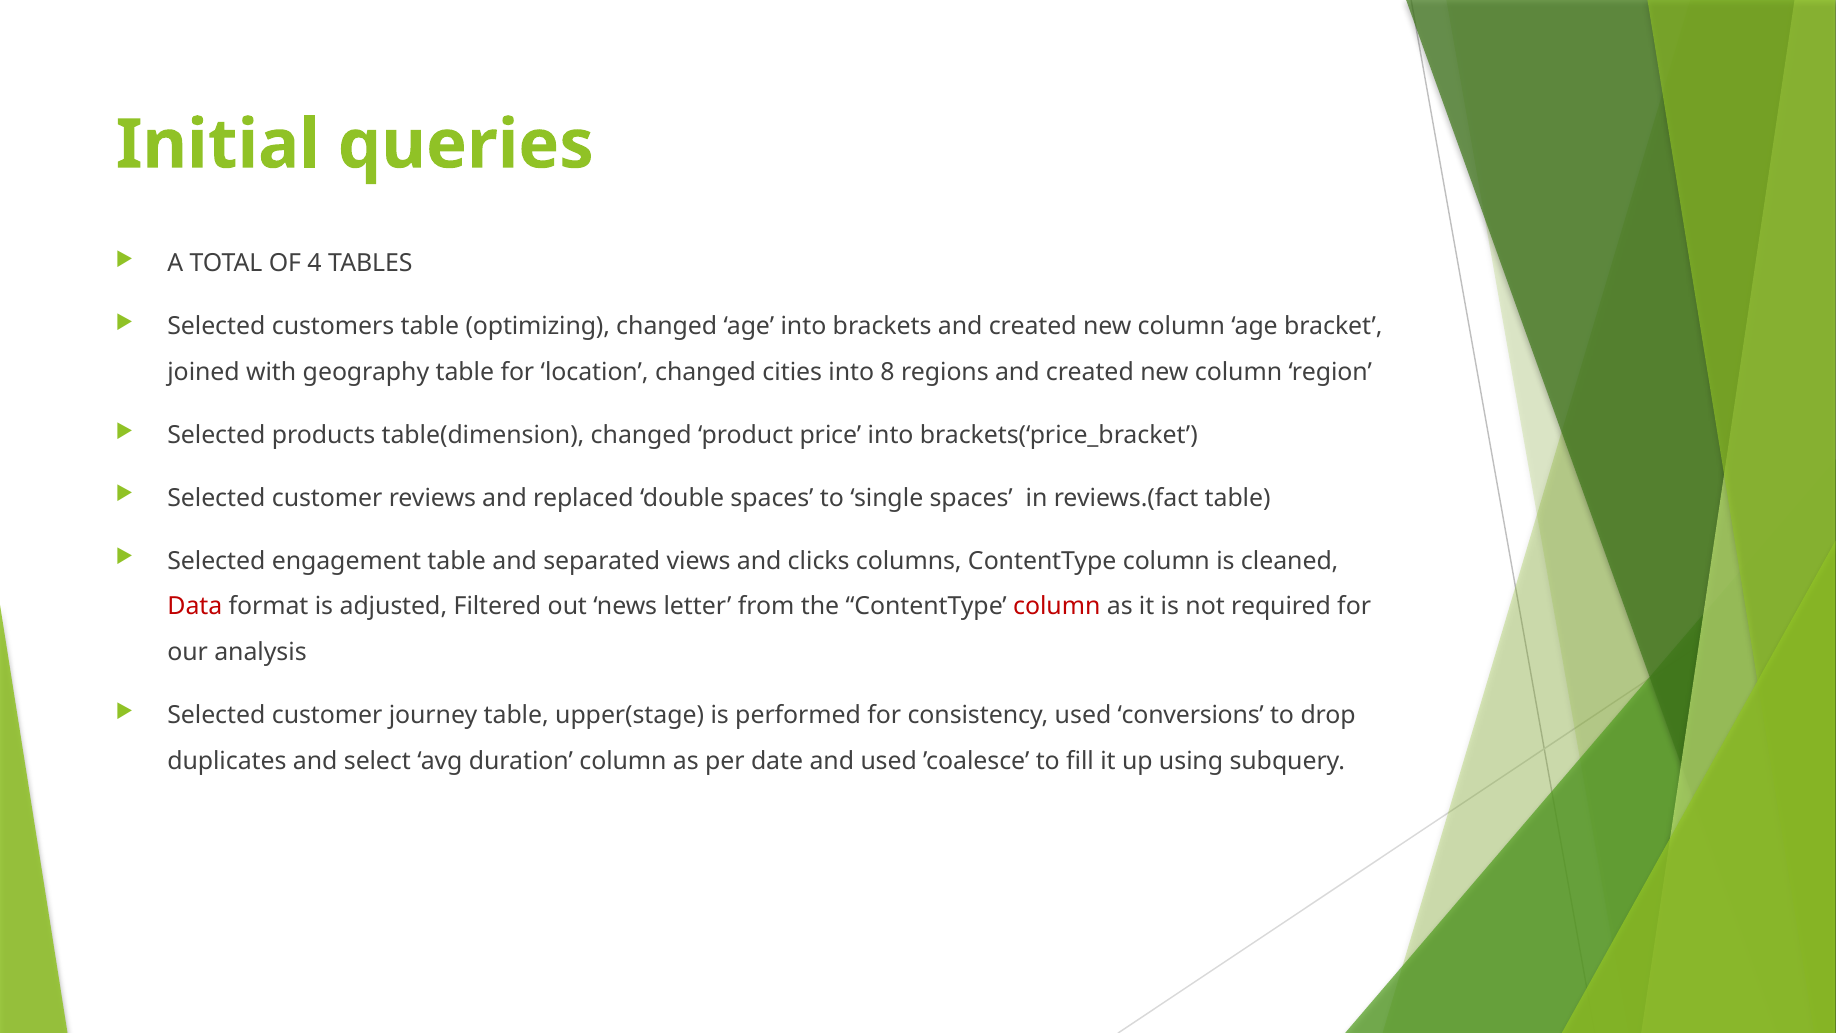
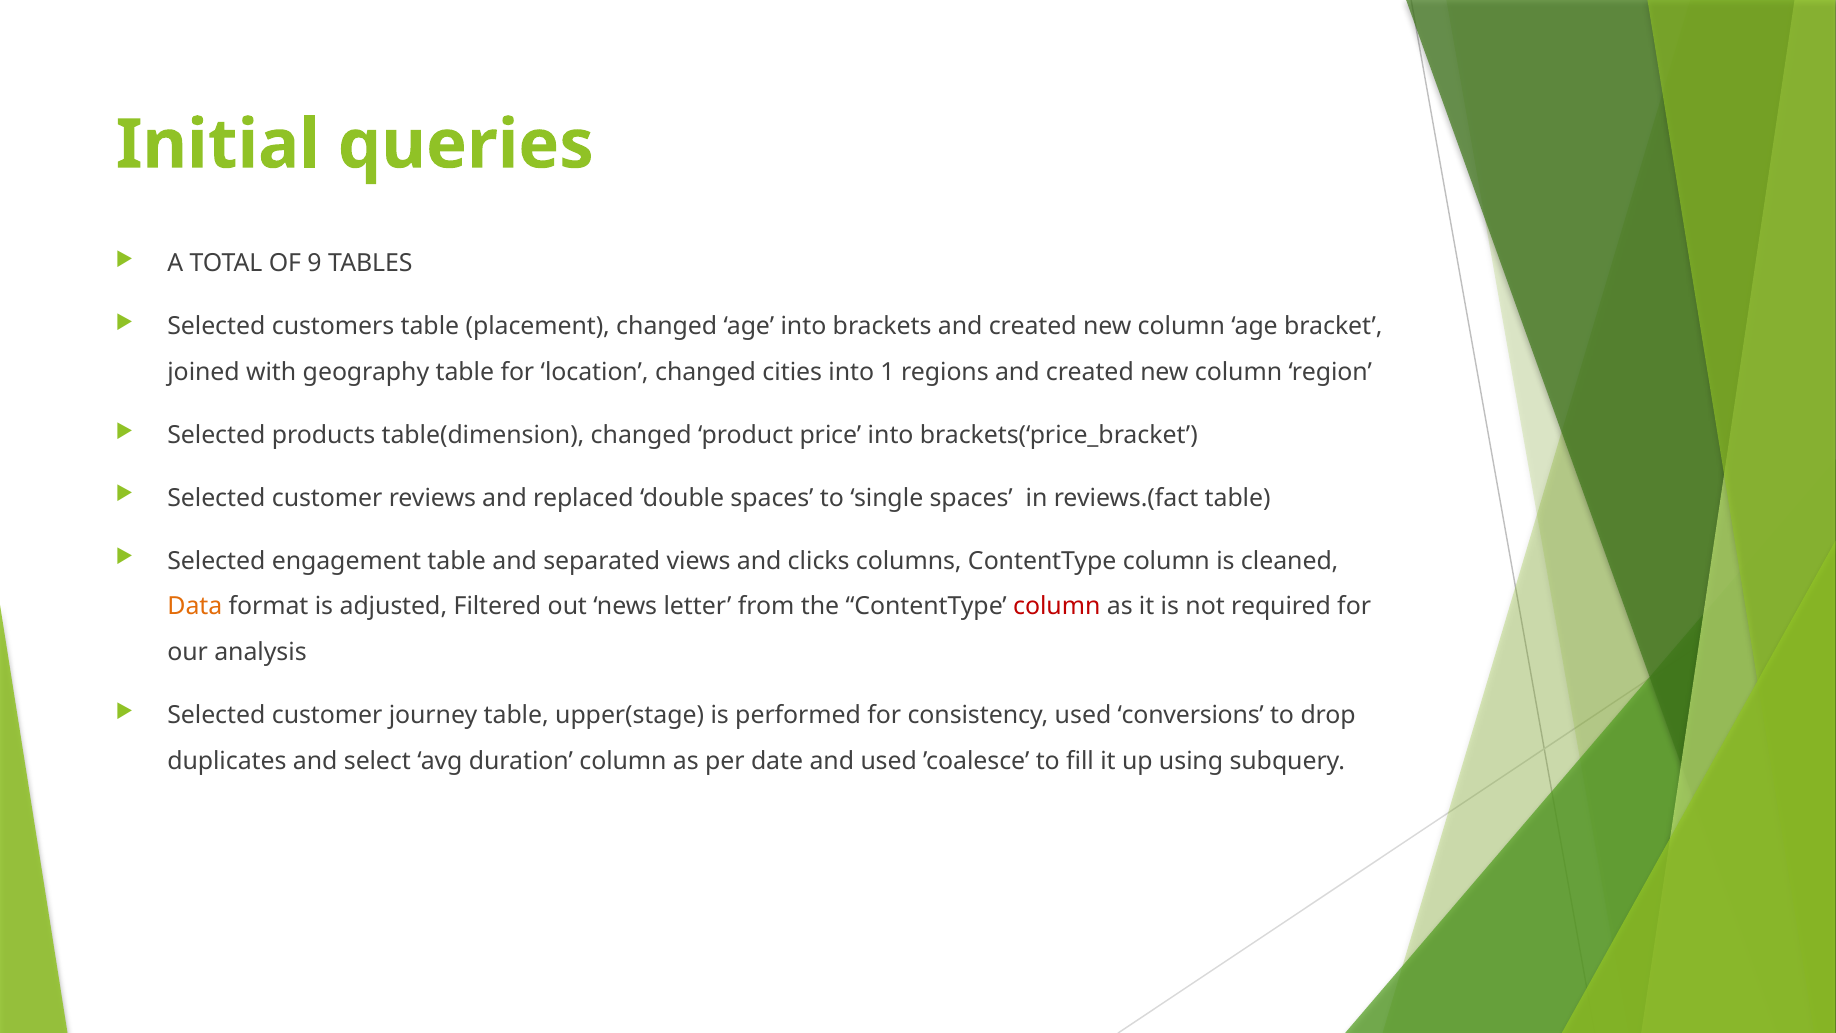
4: 4 -> 9
optimizing: optimizing -> placement
8: 8 -> 1
Data colour: red -> orange
